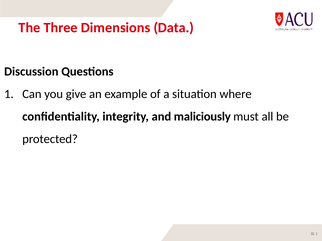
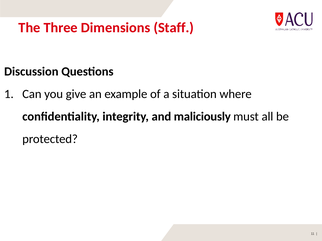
Data: Data -> Staff
